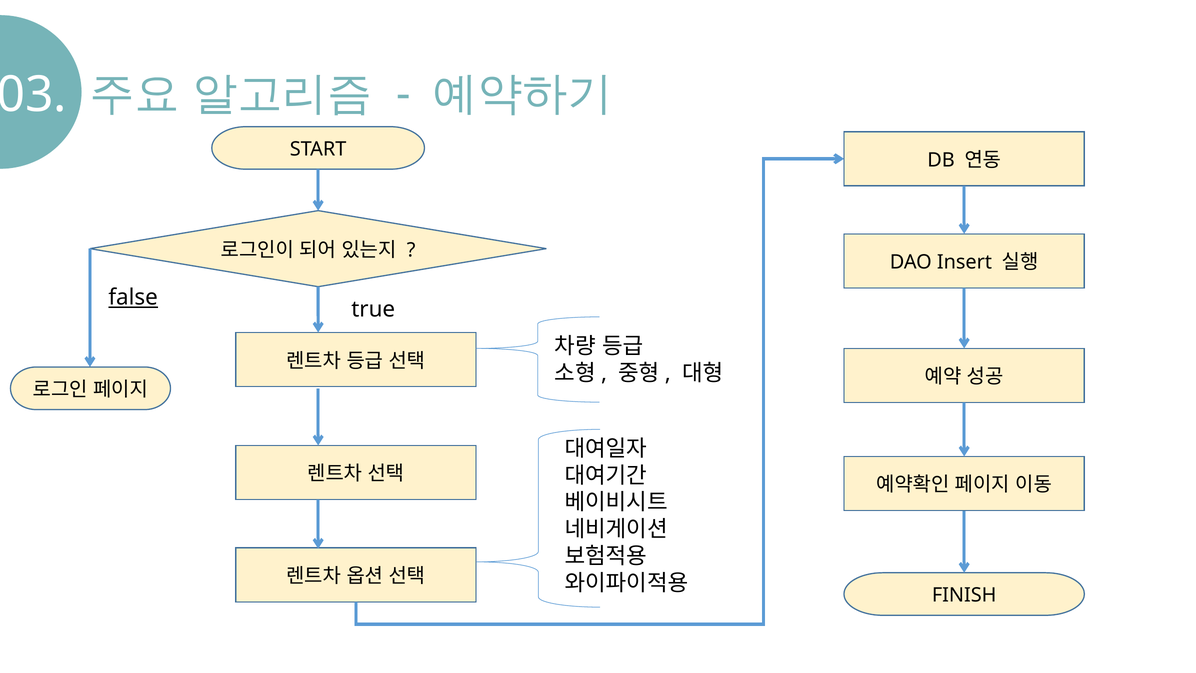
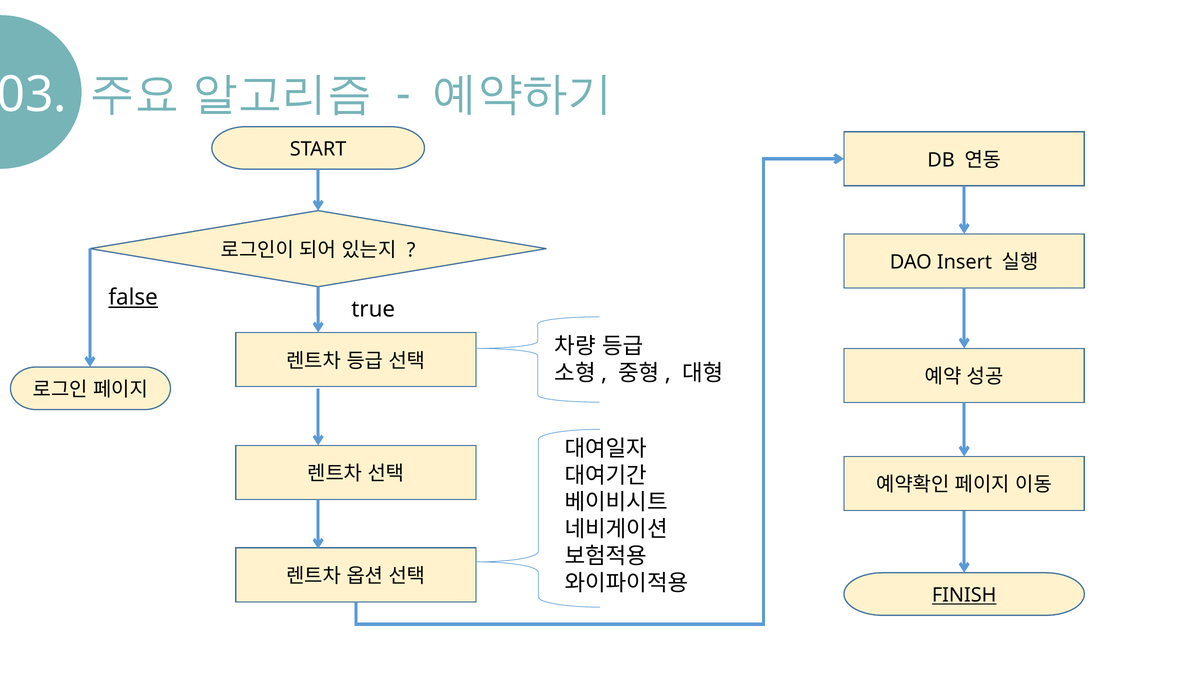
FINISH underline: none -> present
